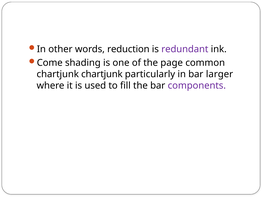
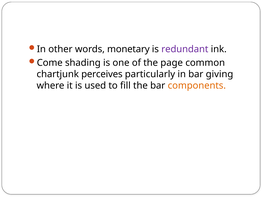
reduction: reduction -> monetary
chartjunk chartjunk: chartjunk -> perceives
larger: larger -> giving
components colour: purple -> orange
